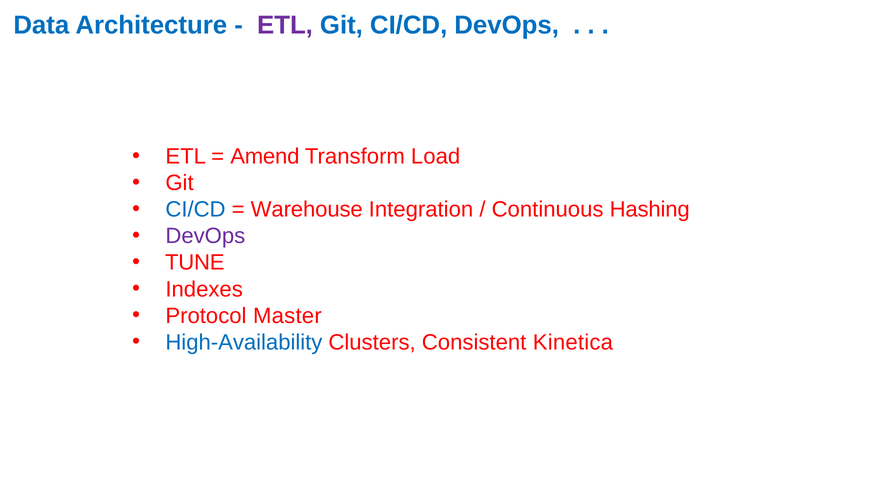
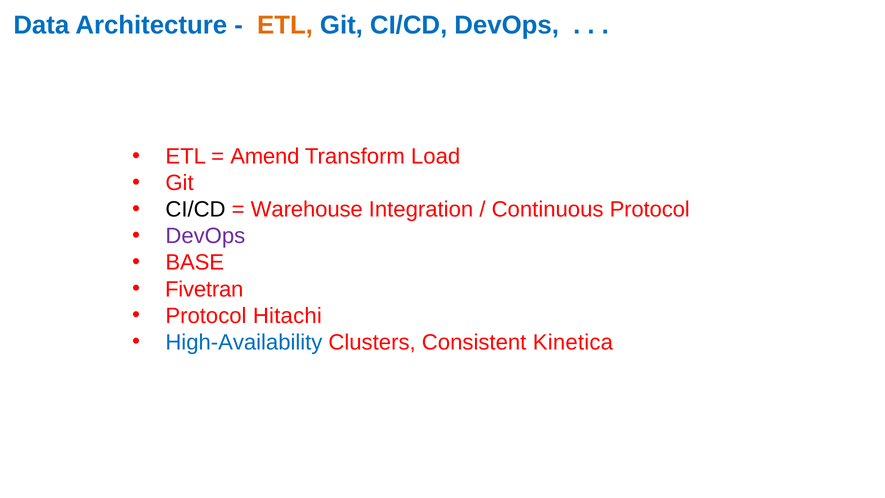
ETL at (285, 25) colour: purple -> orange
CI/CD at (196, 209) colour: blue -> black
Continuous Hashing: Hashing -> Protocol
TUNE: TUNE -> BASE
Indexes: Indexes -> Fivetran
Master: Master -> Hitachi
